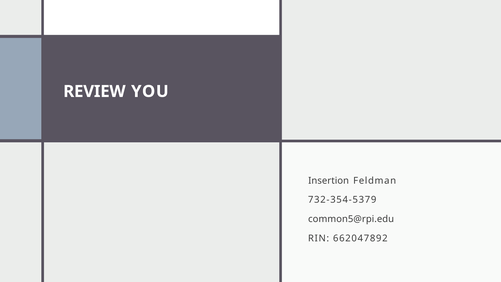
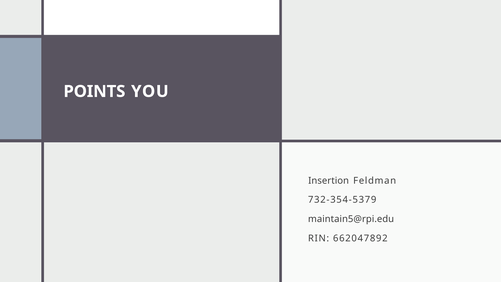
REVIEW: REVIEW -> POINTS
common5@rpi.edu: common5@rpi.edu -> maintain5@rpi.edu
